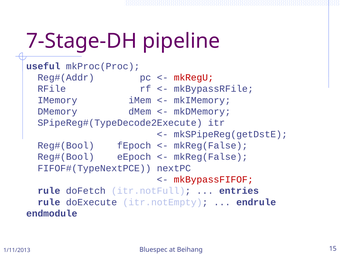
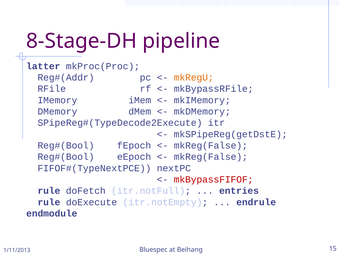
7-Stage-DH: 7-Stage-DH -> 8-Stage-DH
useful: useful -> latter
mkRegU colour: red -> orange
